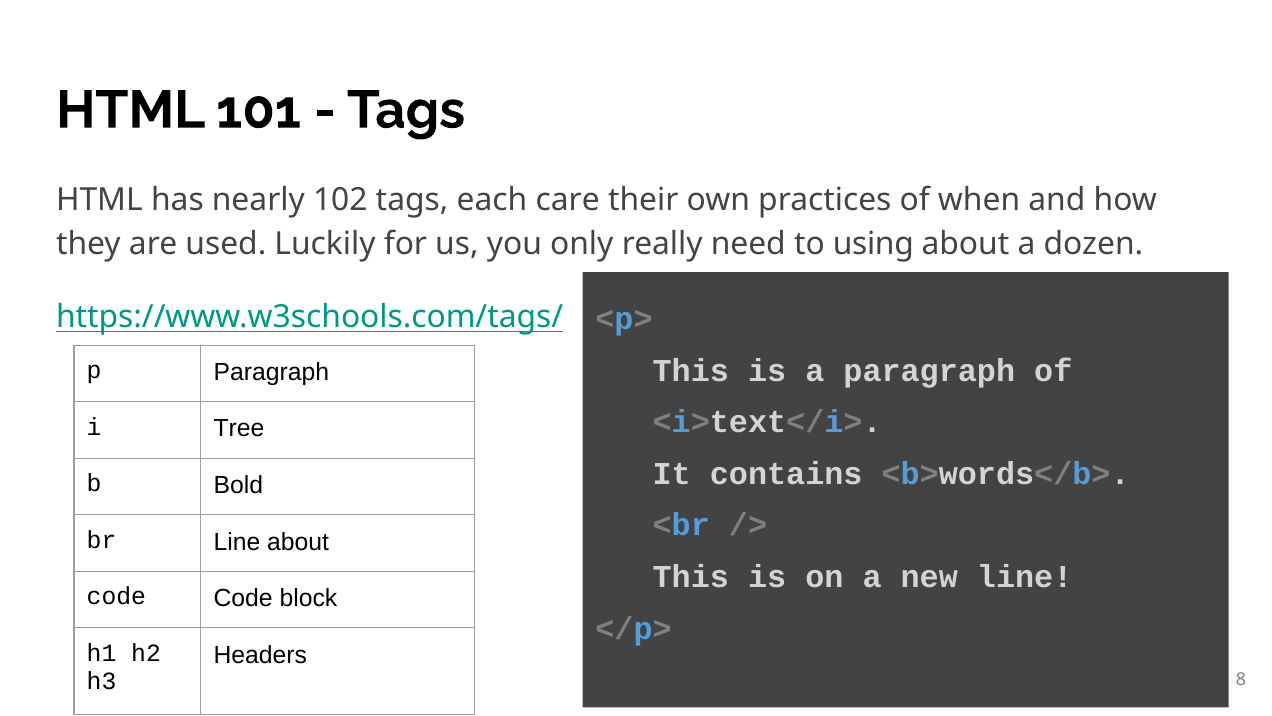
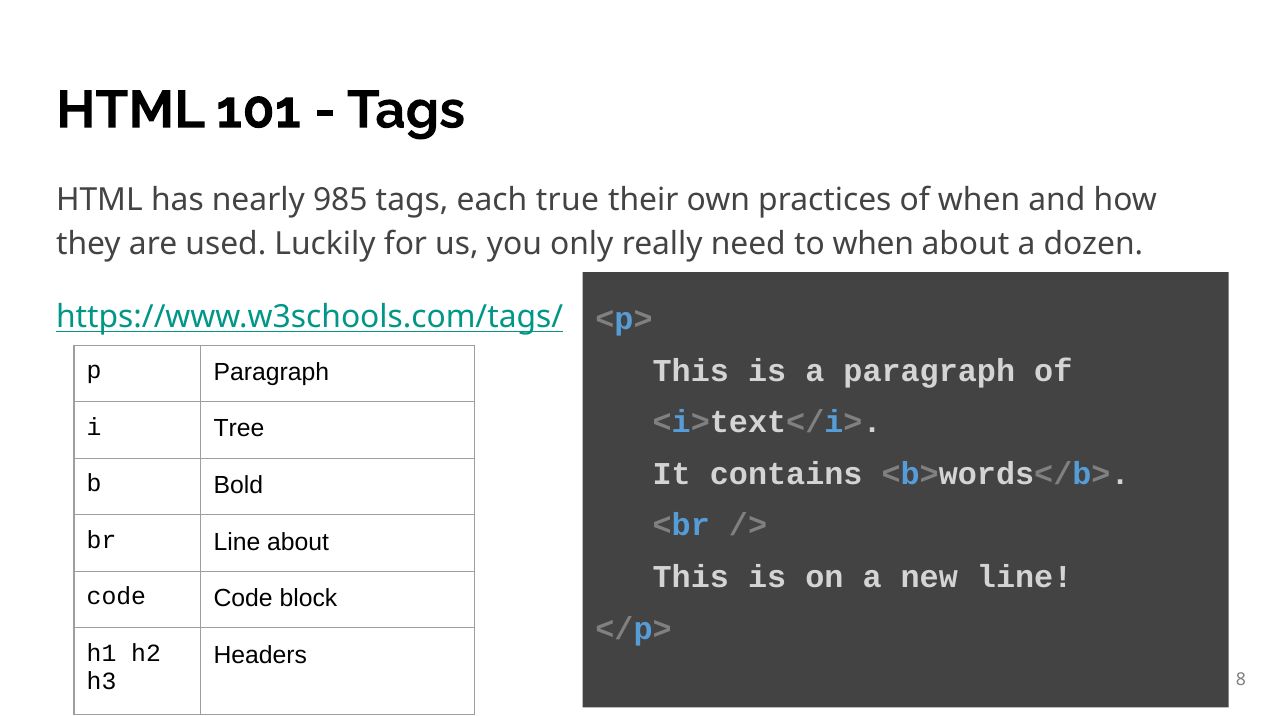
102: 102 -> 985
care: care -> true
to using: using -> when
